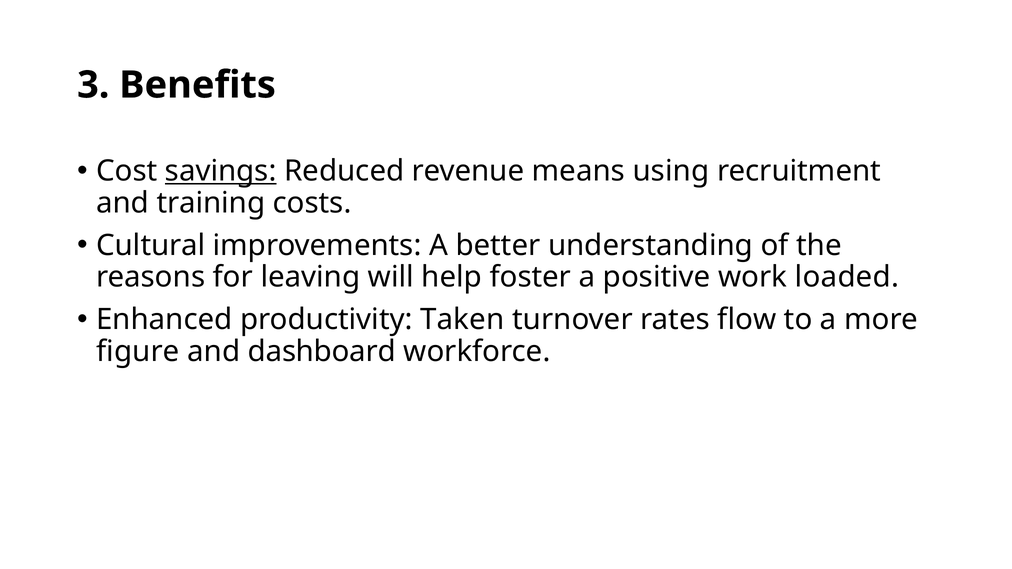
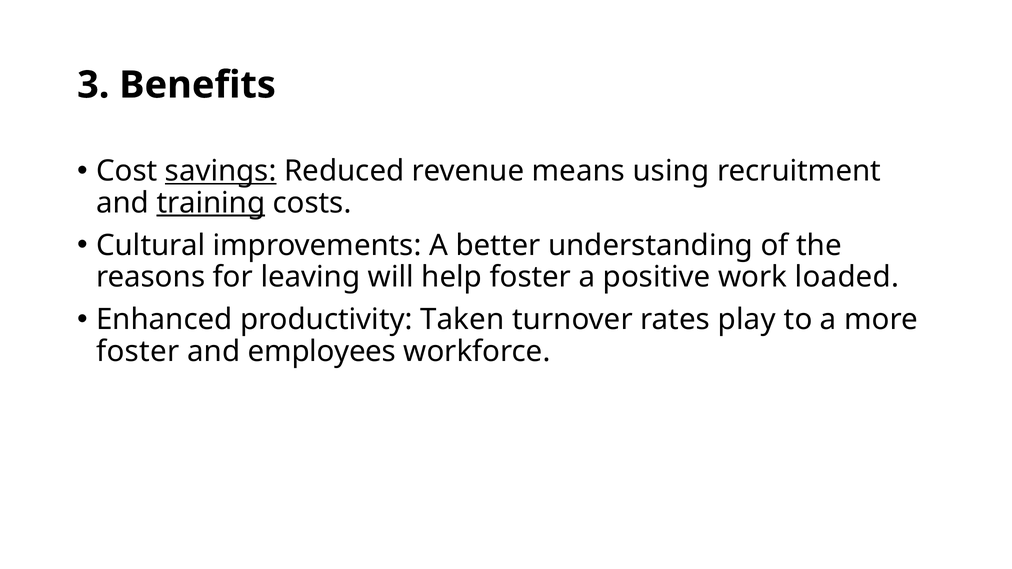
training underline: none -> present
flow: flow -> play
figure at (138, 352): figure -> foster
dashboard: dashboard -> employees
